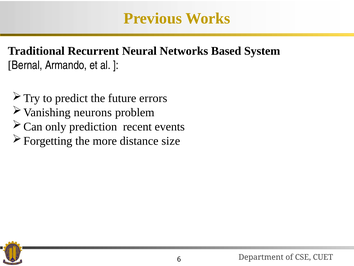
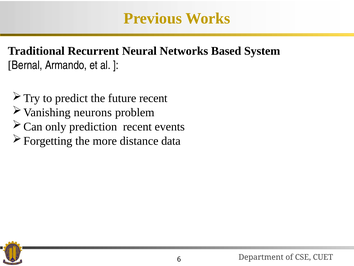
future errors: errors -> recent
size: size -> data
